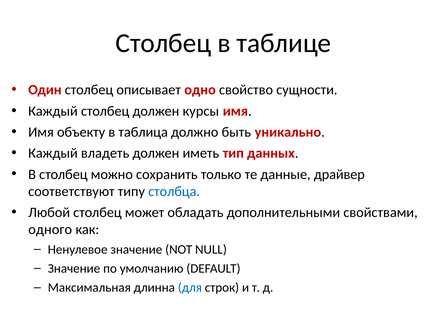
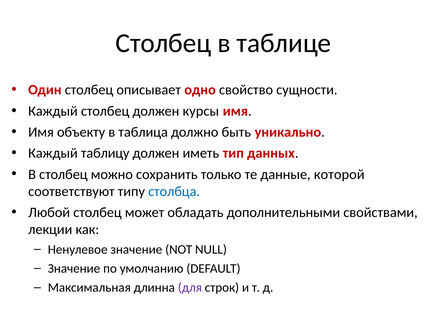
владеть: владеть -> таблицу
драйвер: драйвер -> которой
одного: одного -> лекции
для colour: blue -> purple
